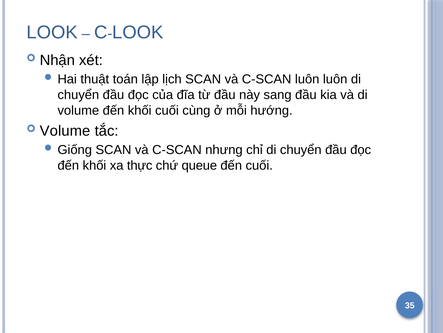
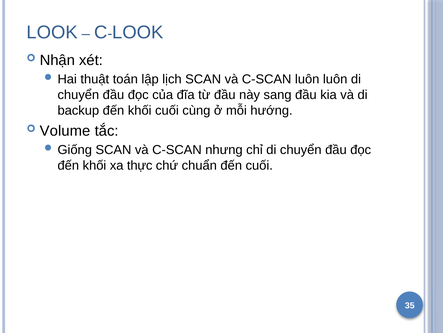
volume at (78, 110): volume -> backup
queue: queue -> chuẩn
